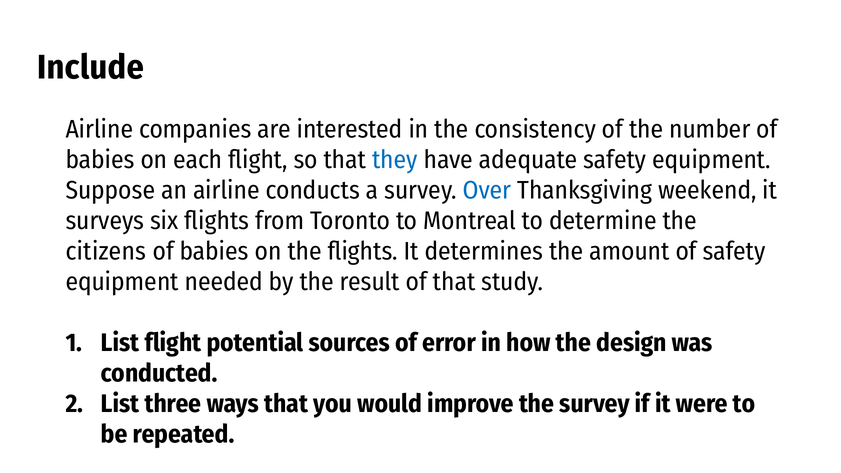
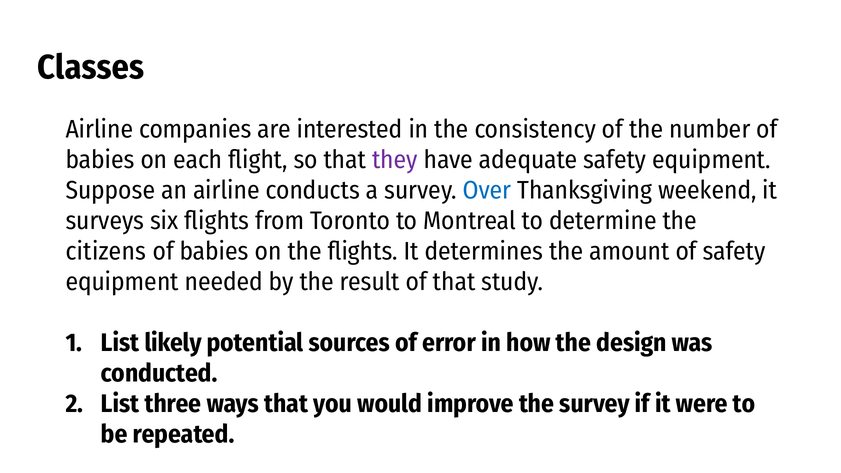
Include: Include -> Classes
they colour: blue -> purple
List flight: flight -> likely
